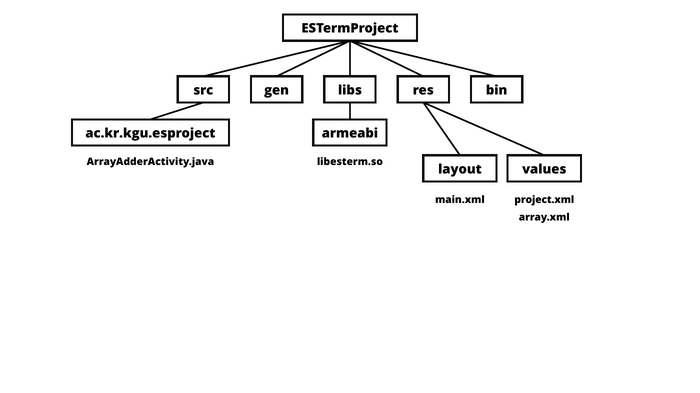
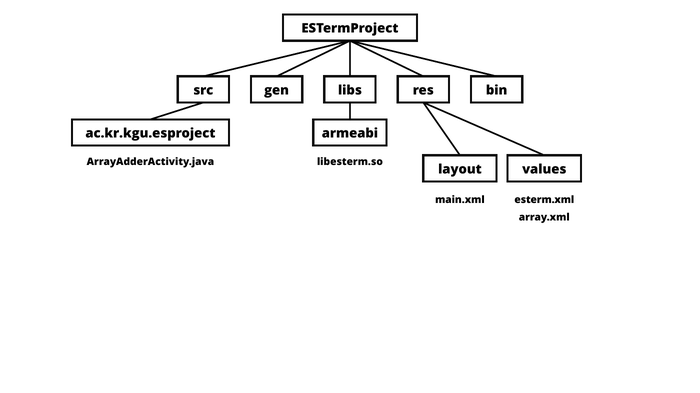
project.xml: project.xml -> esterm.xml
